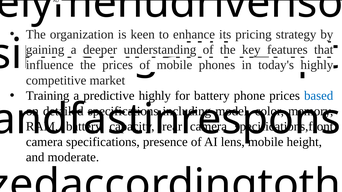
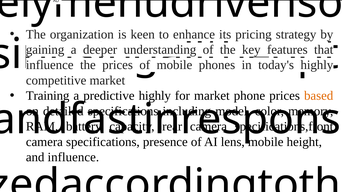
for battery: battery -> market
based colour: blue -> orange
and moderate: moderate -> influence
